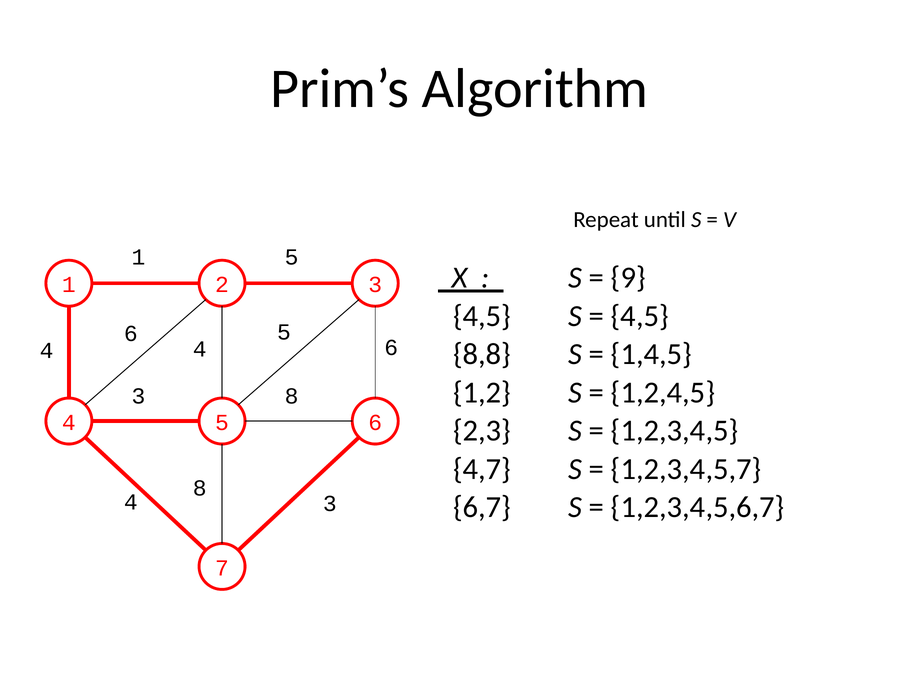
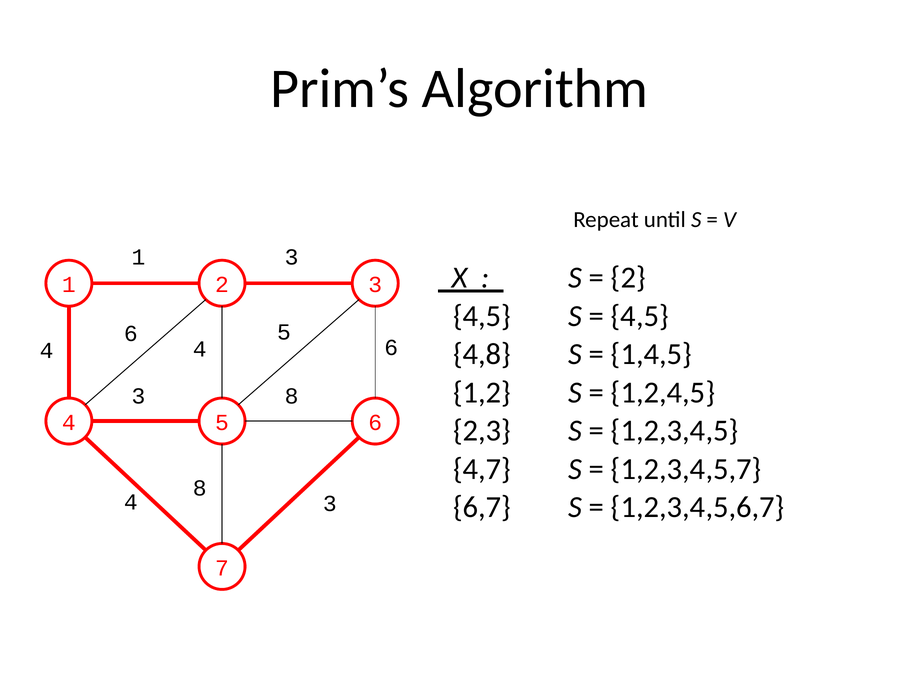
1 5: 5 -> 3
9 at (628, 278): 9 -> 2
8,8: 8,8 -> 4,8
